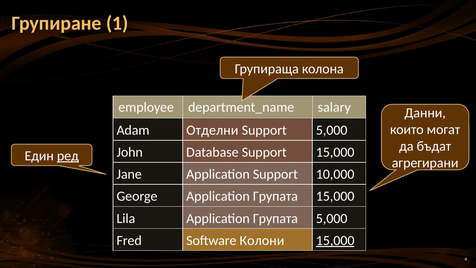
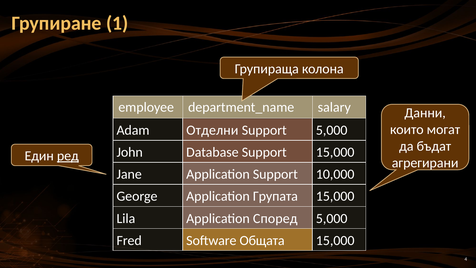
Групата at (275, 218): Групата -> Според
Колони: Колони -> Общата
15,000 at (335, 240) underline: present -> none
